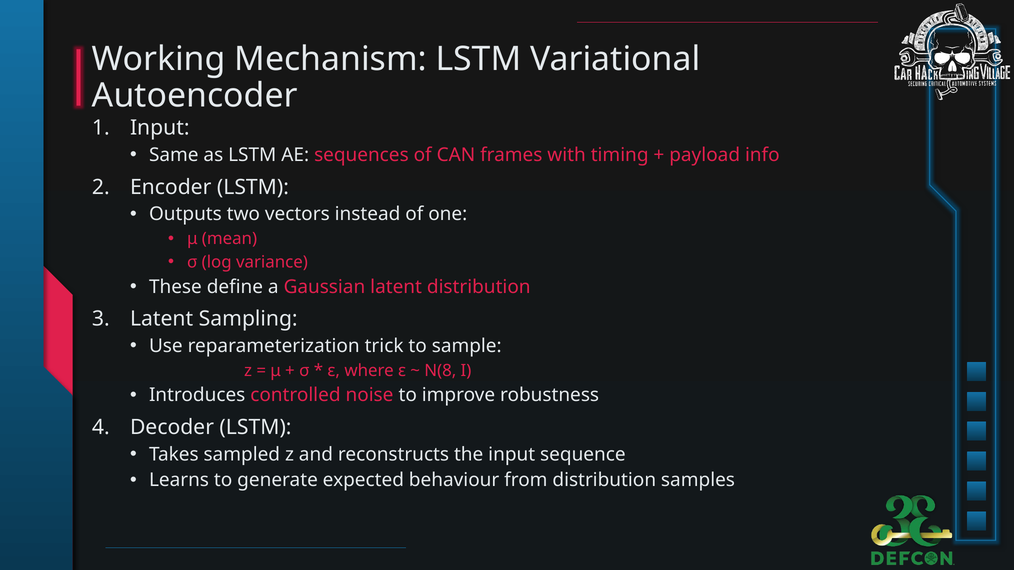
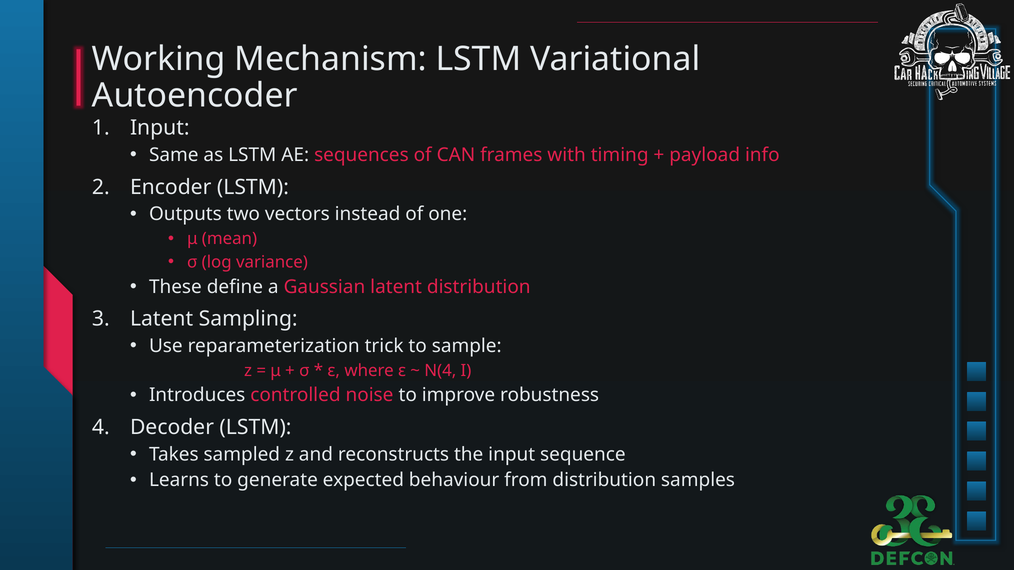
N(8: N(8 -> N(4
